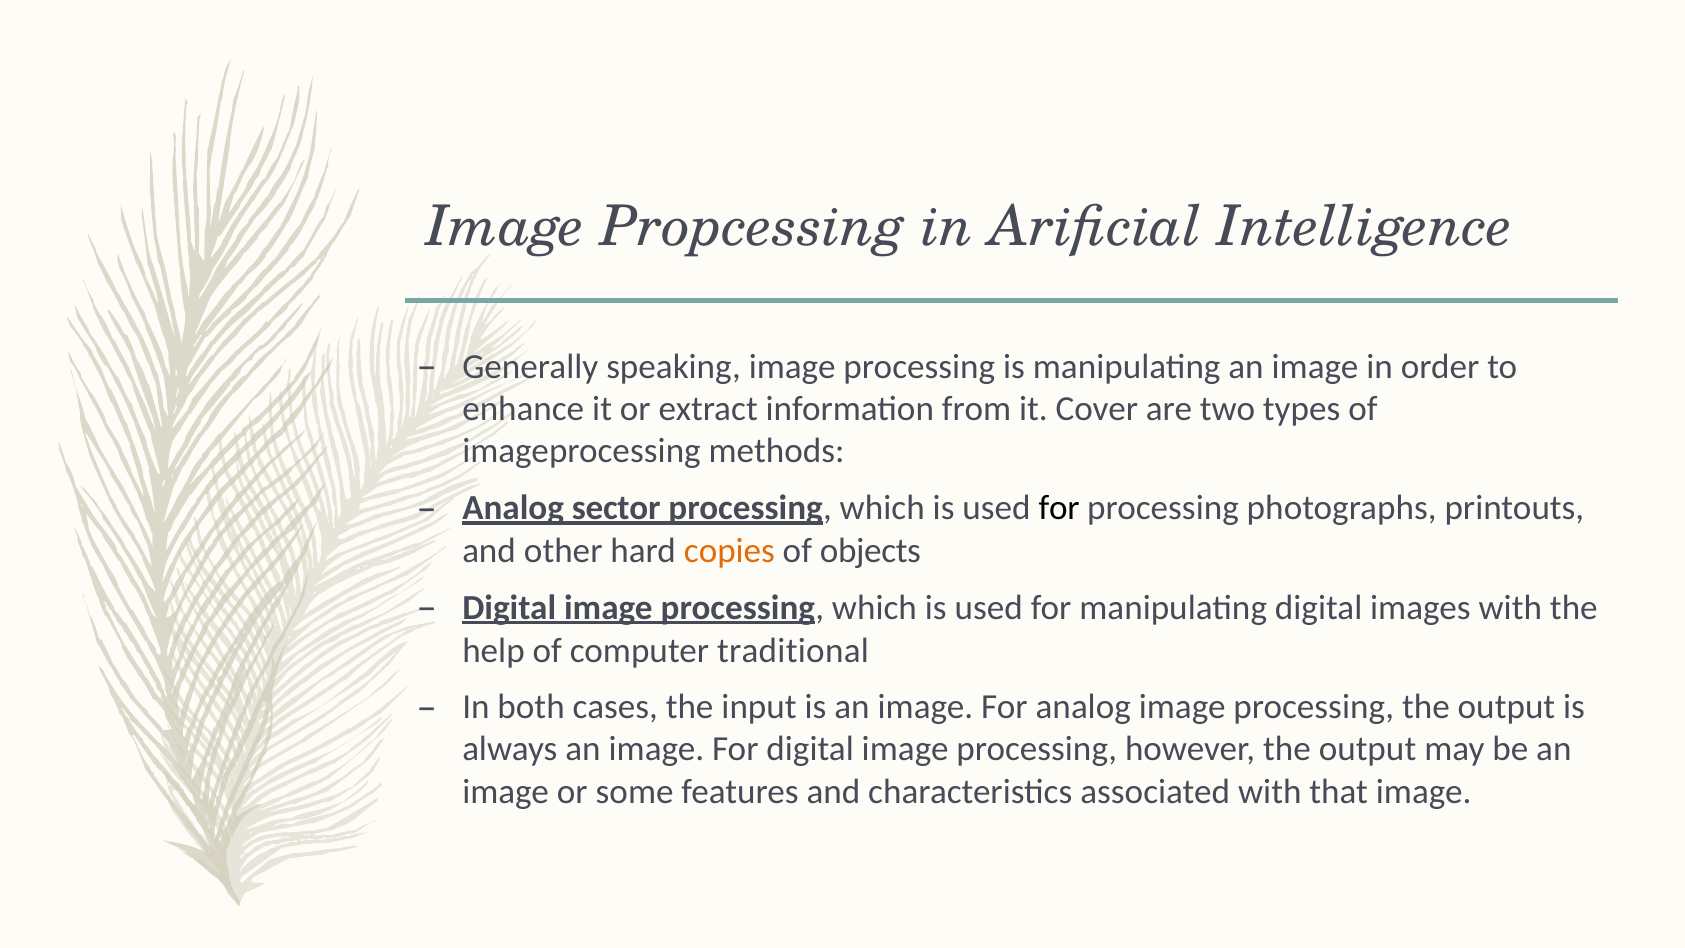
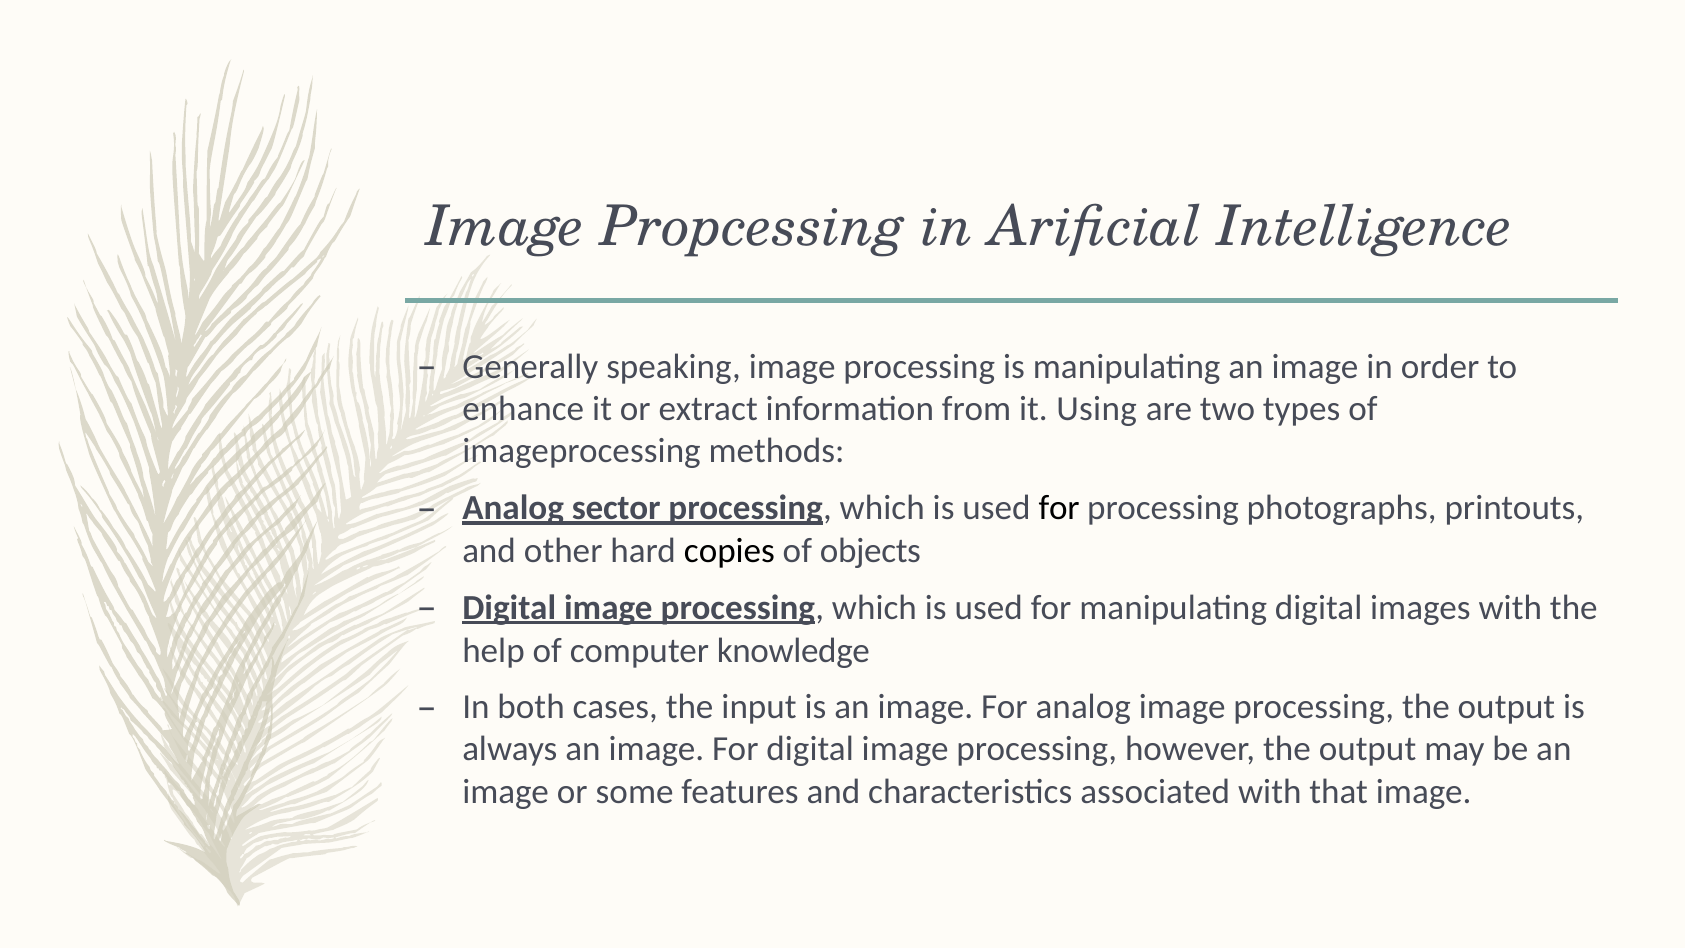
Cover: Cover -> Using
copies colour: orange -> black
traditional: traditional -> knowledge
